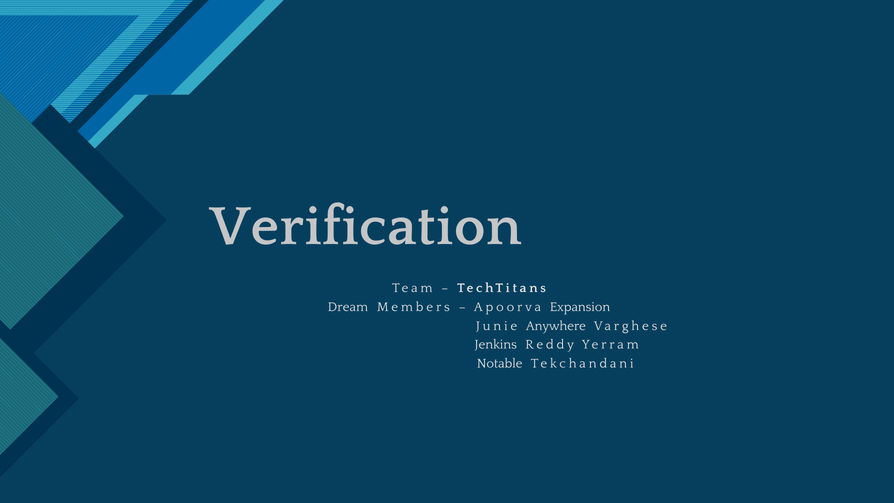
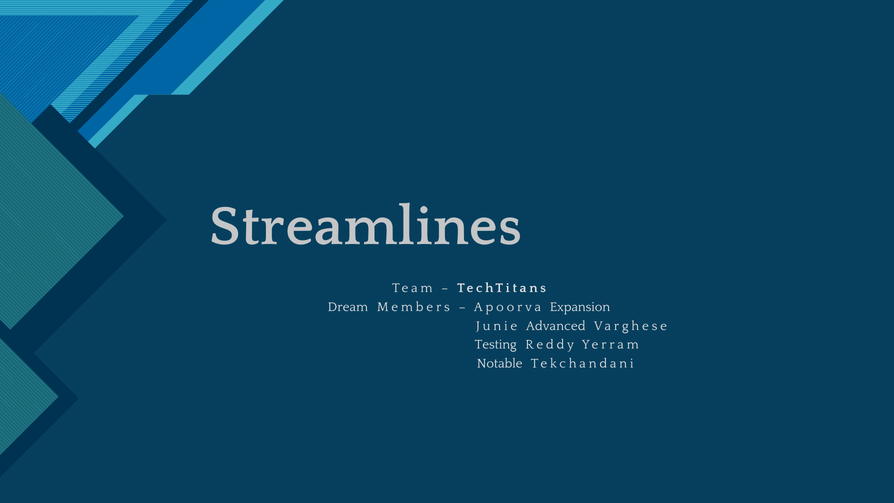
Verification: Verification -> Streamlines
Anywhere: Anywhere -> Advanced
Jenkins: Jenkins -> Testing
